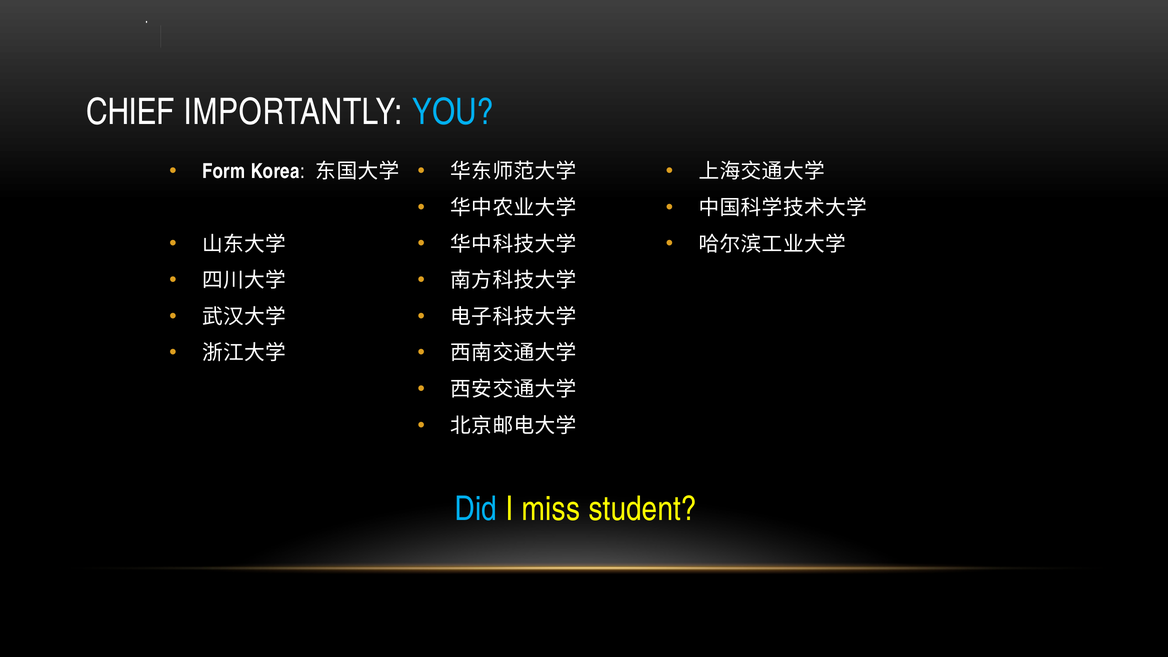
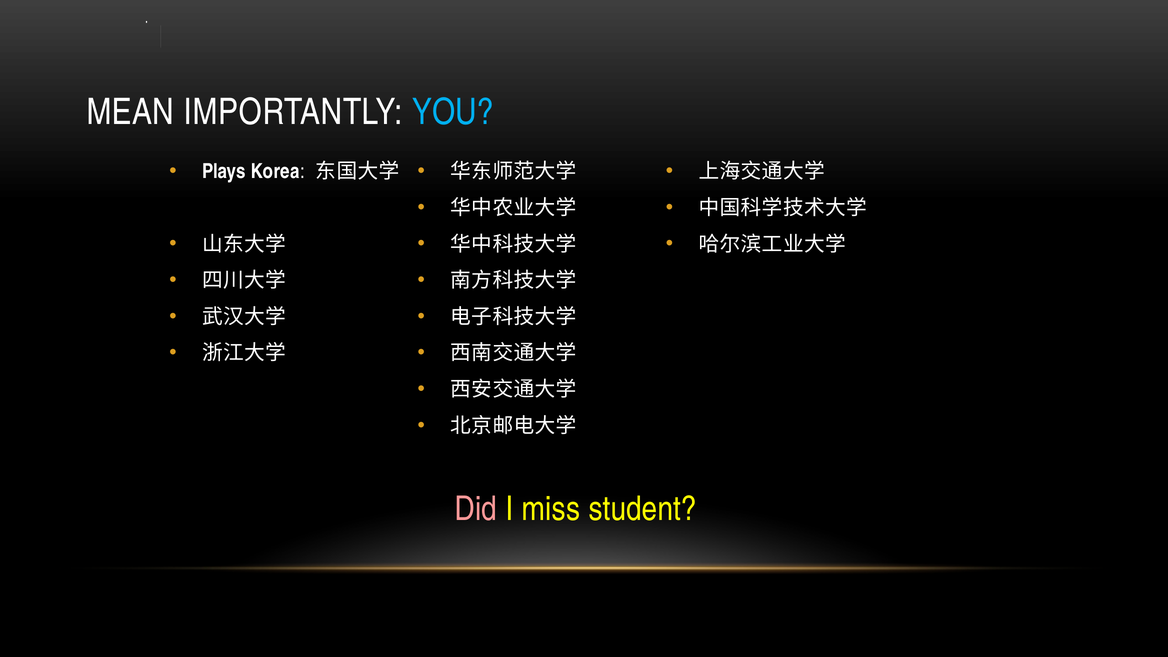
CHIEF: CHIEF -> MEAN
Form: Form -> Plays
Did colour: light blue -> pink
